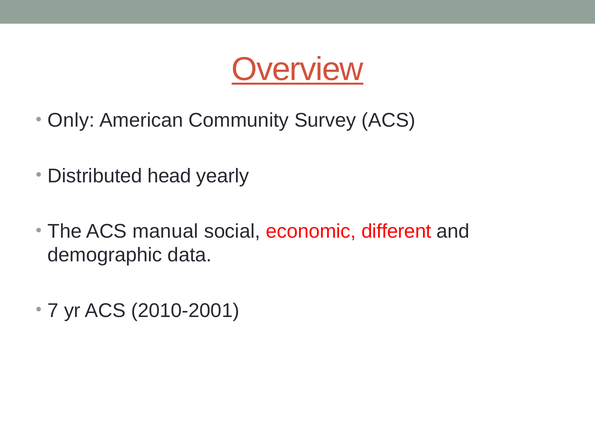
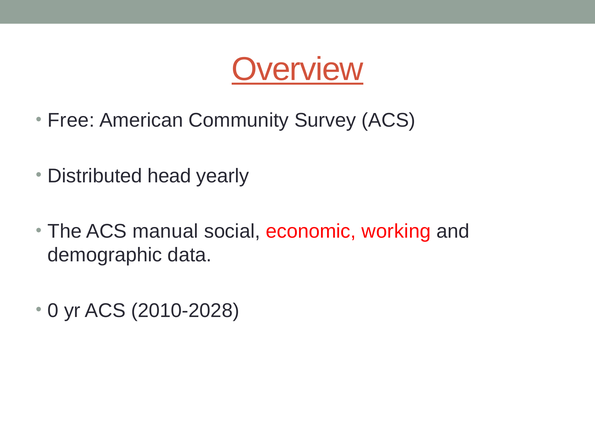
Only: Only -> Free
different: different -> working
7: 7 -> 0
2010-2001: 2010-2001 -> 2010-2028
